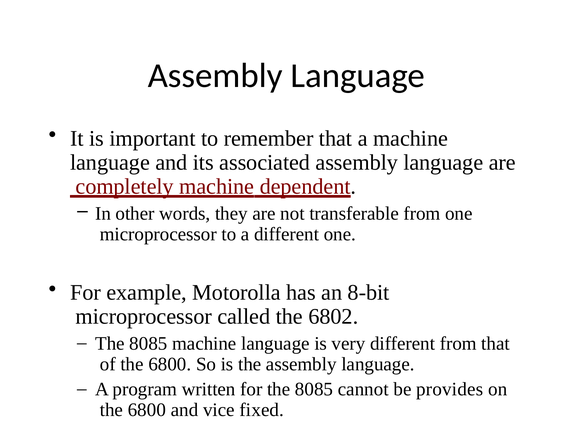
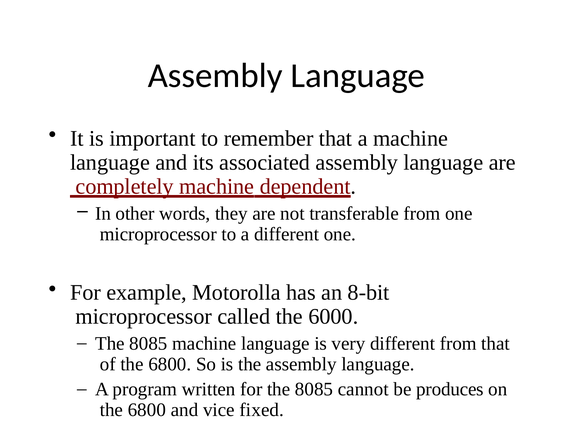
6802: 6802 -> 6000
provides: provides -> produces
